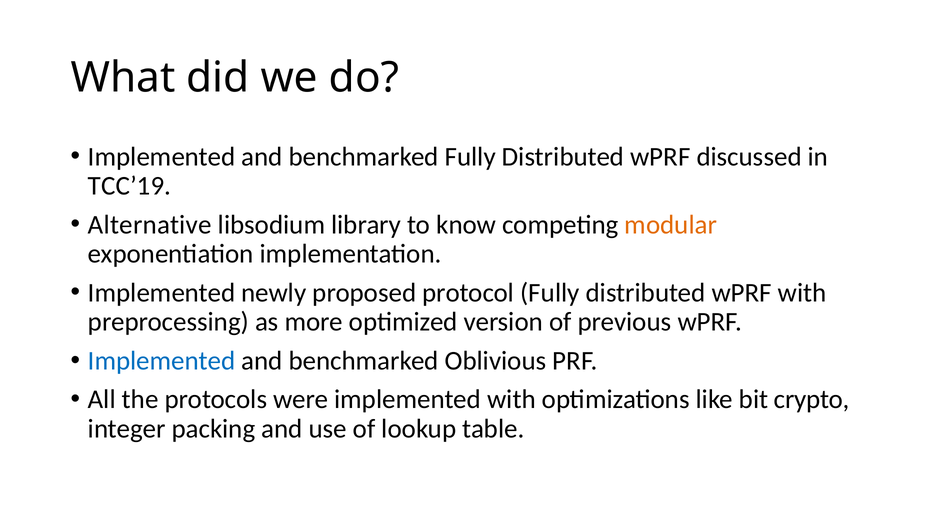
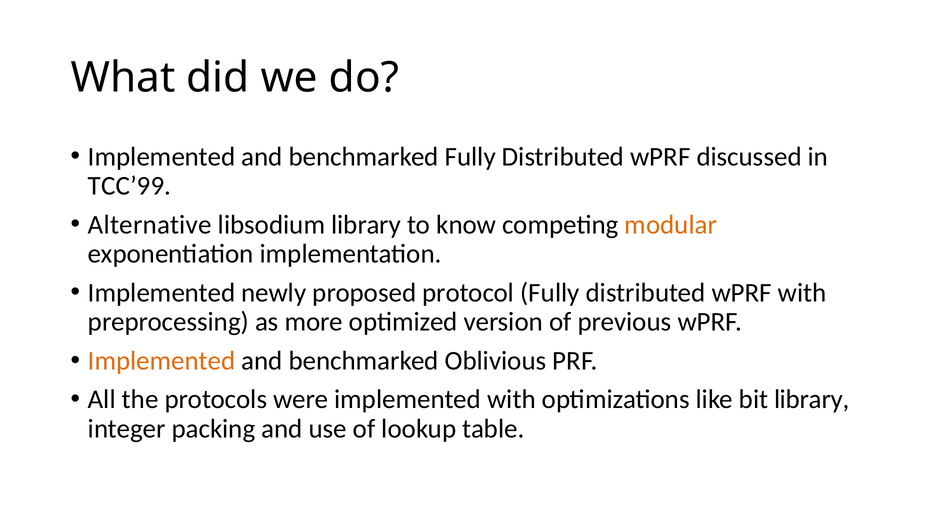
TCC’19: TCC’19 -> TCC’99
Implemented at (162, 361) colour: blue -> orange
bit crypto: crypto -> library
